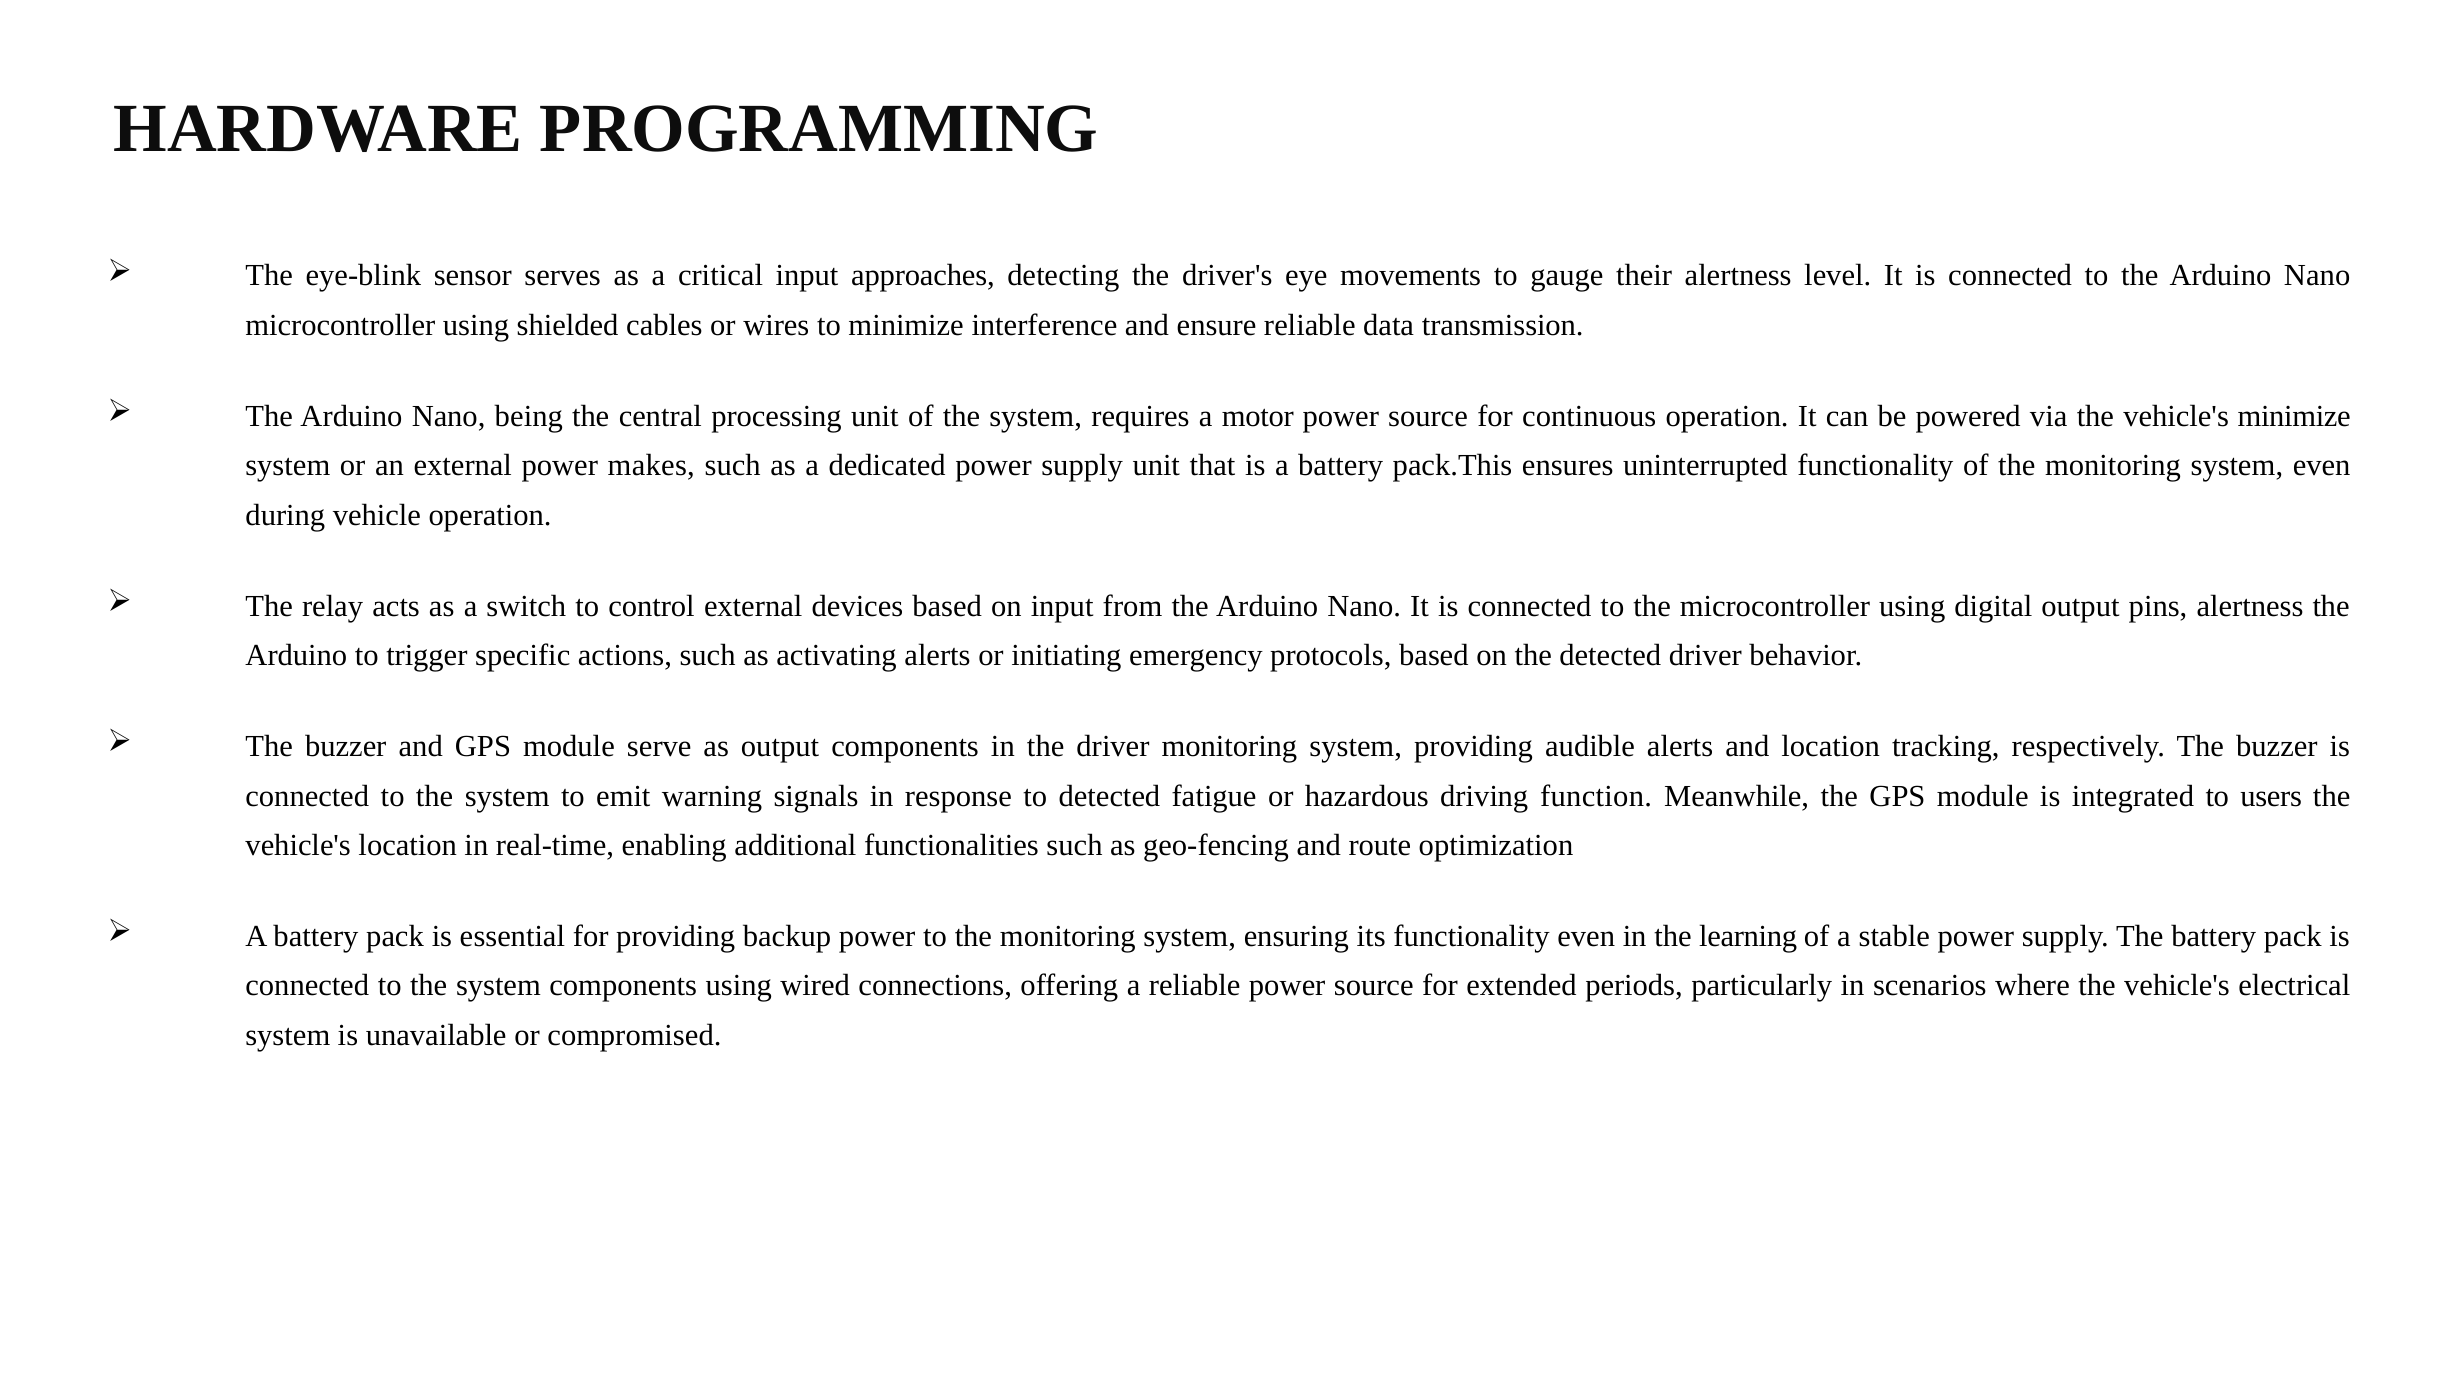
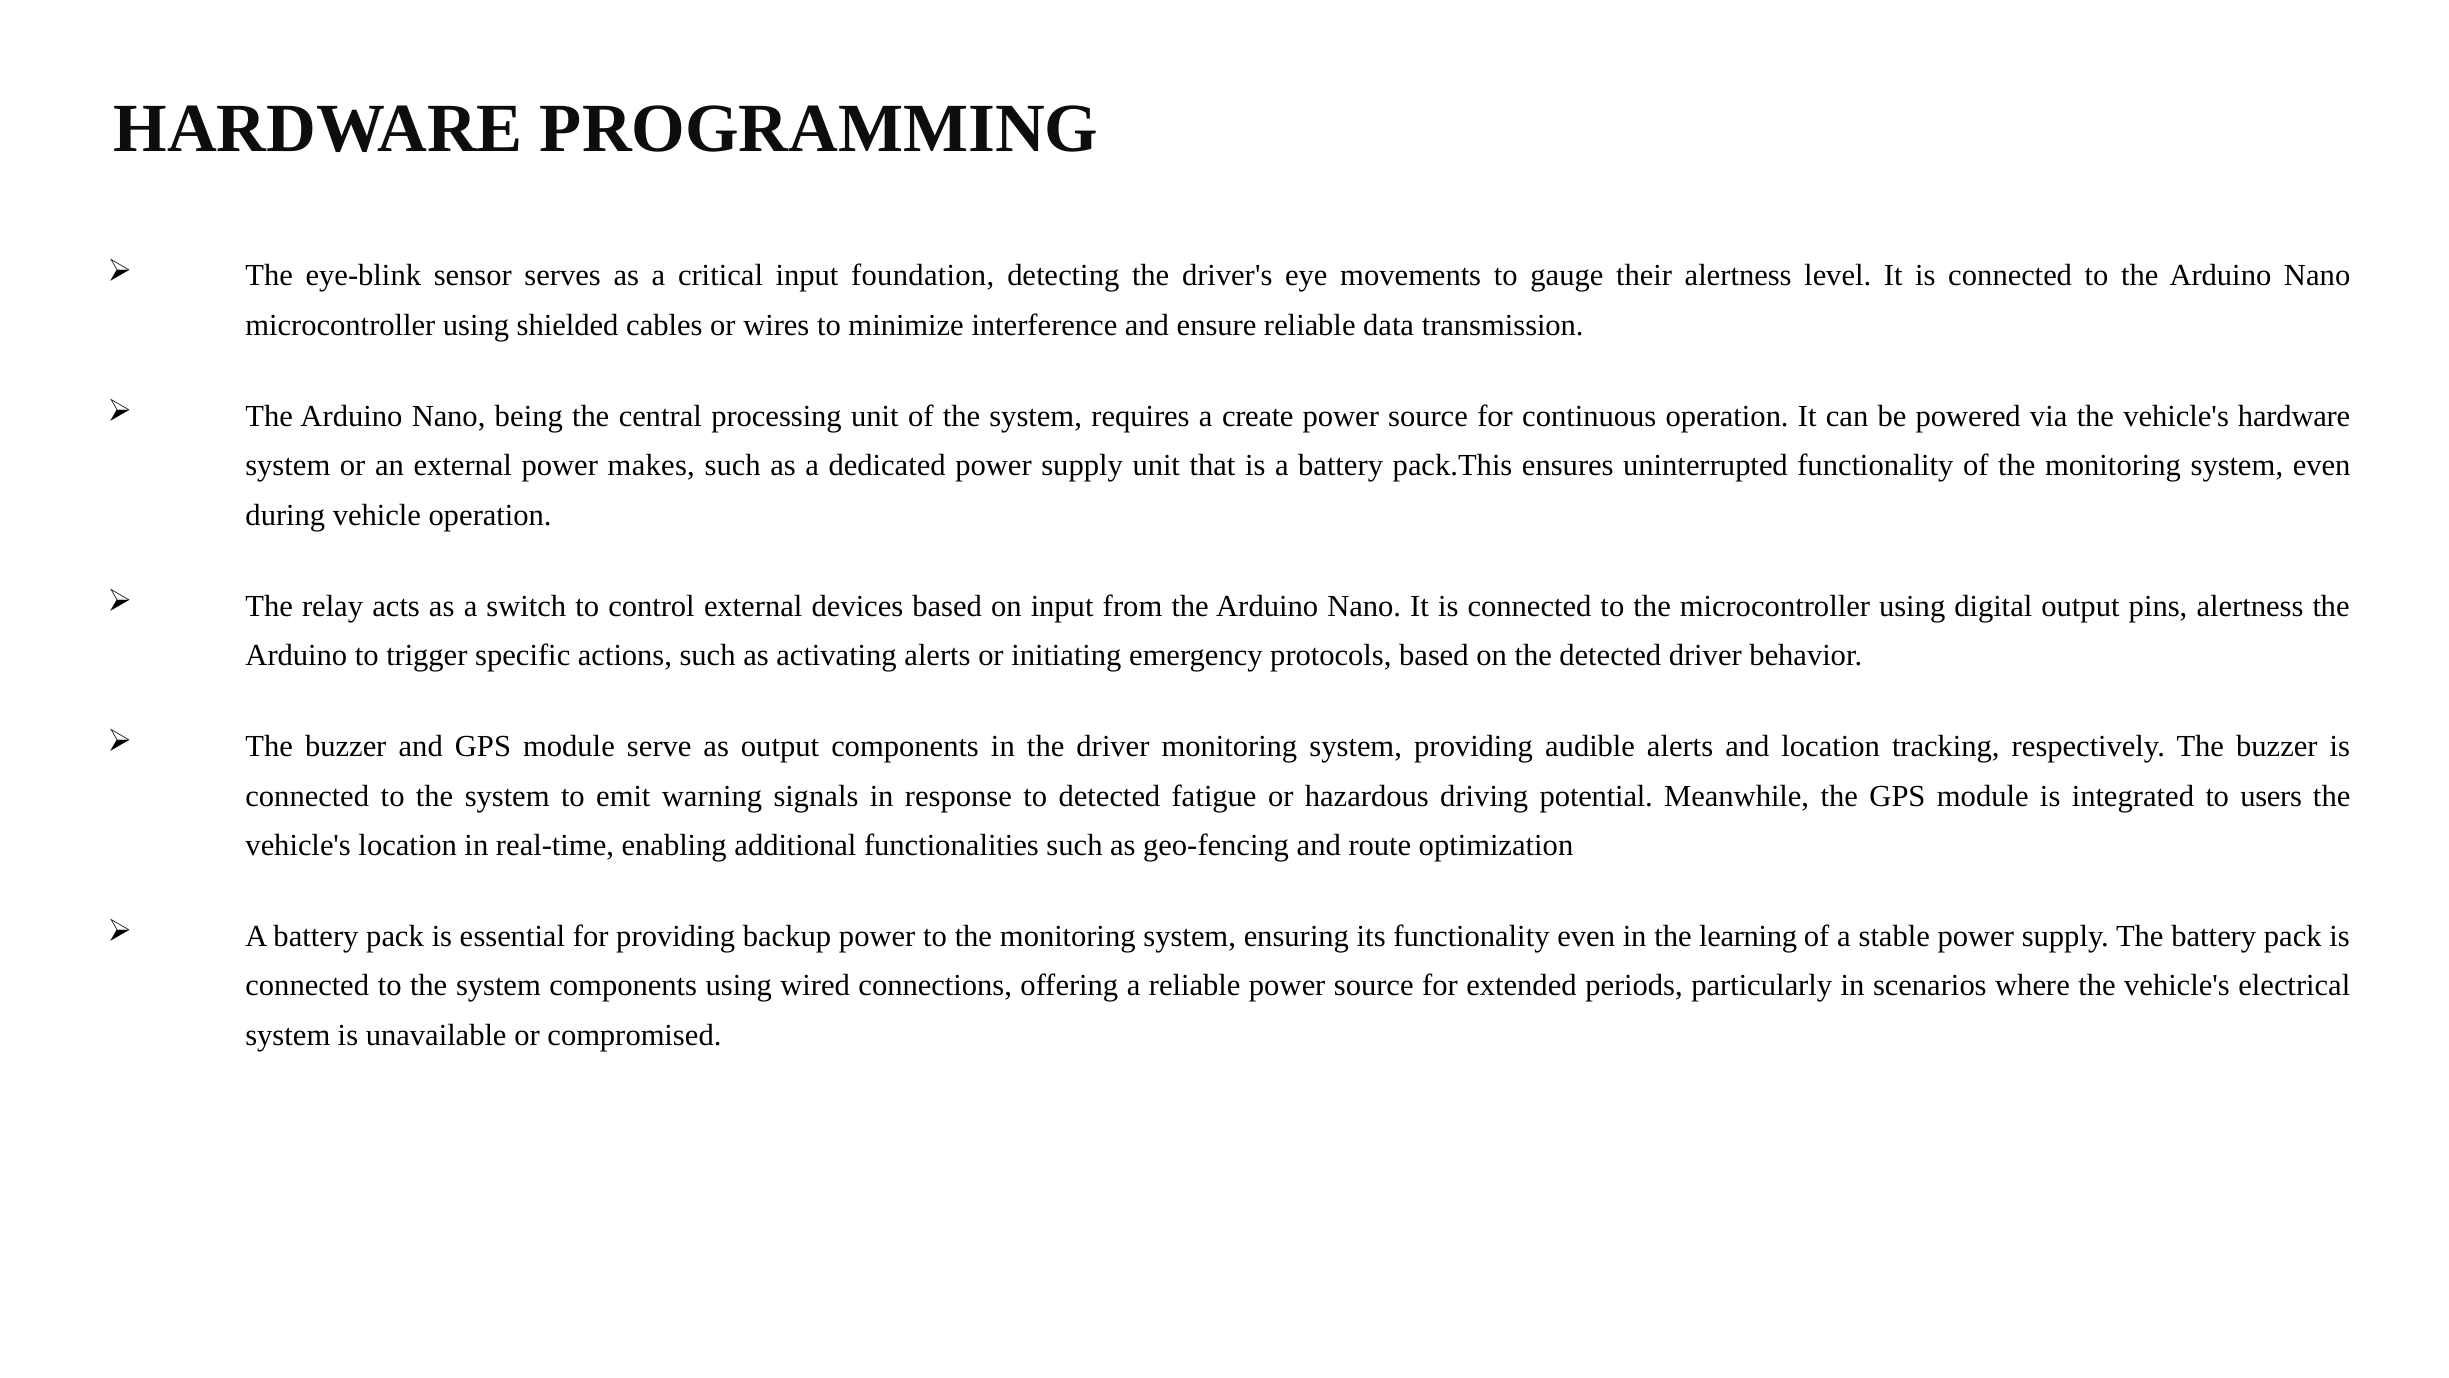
approaches: approaches -> foundation
motor: motor -> create
vehicle's minimize: minimize -> hardware
function: function -> potential
